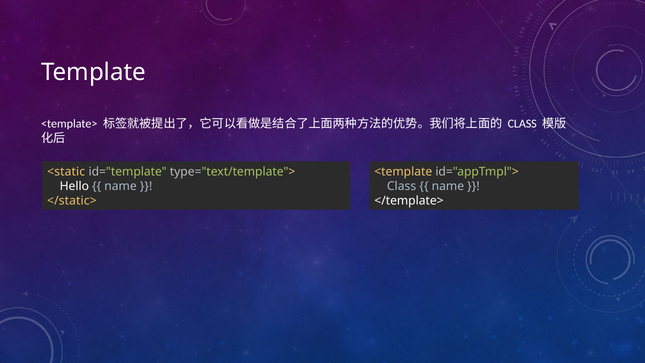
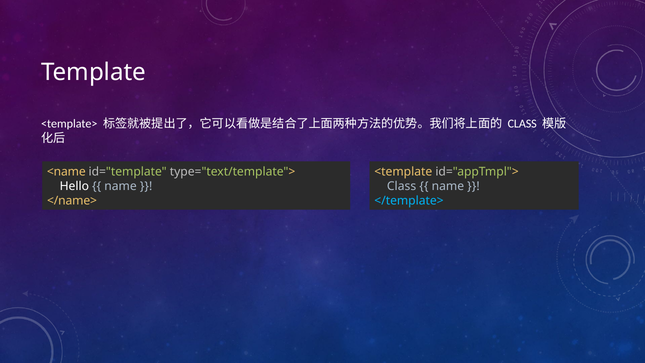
<static: <static -> <name
</static>: </static> -> </name>
</template> colour: white -> light blue
